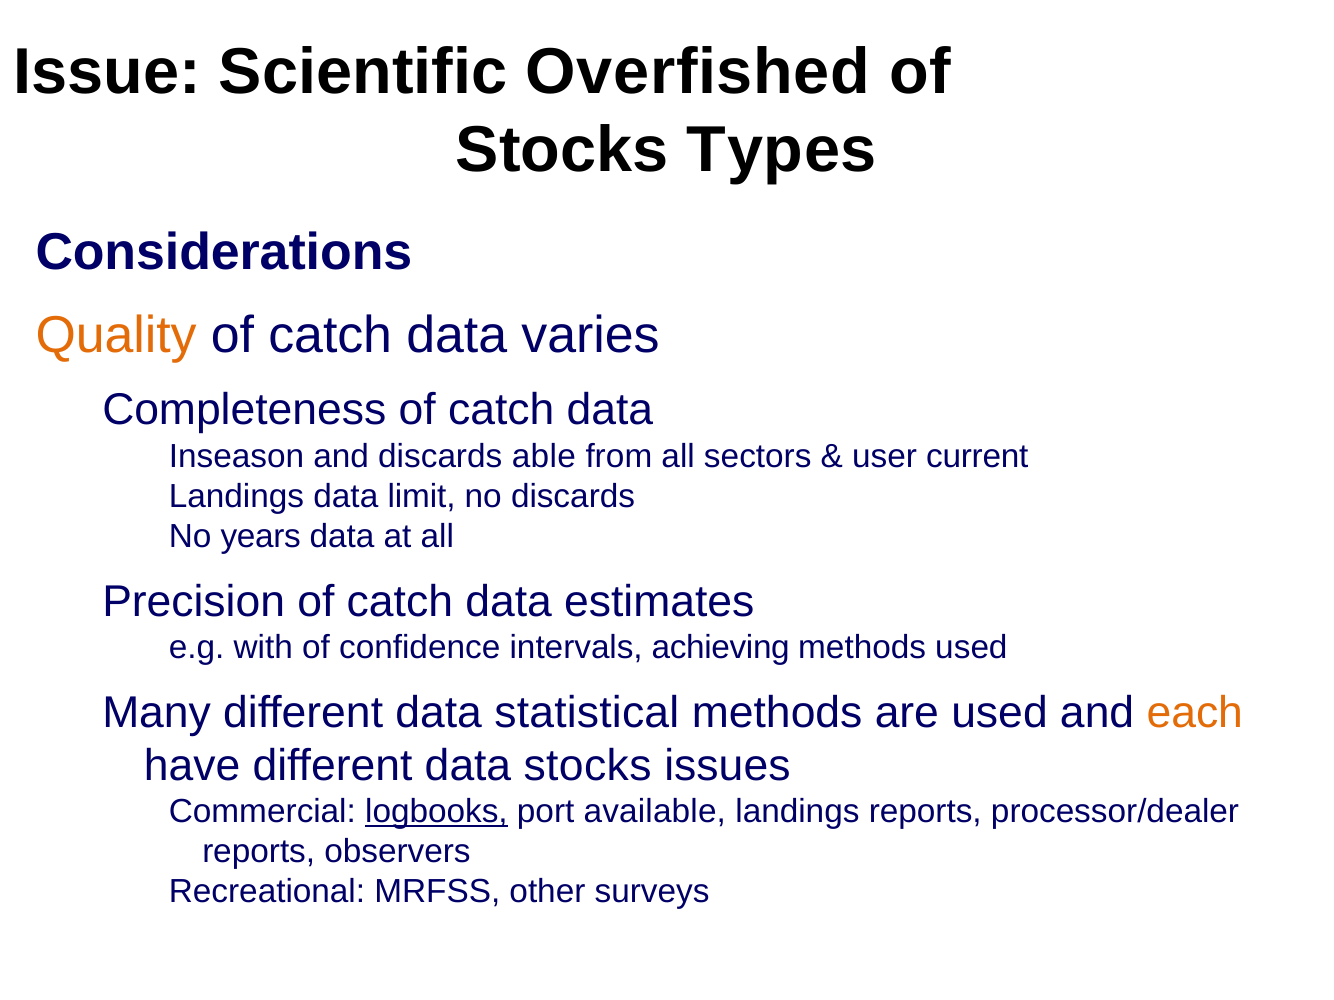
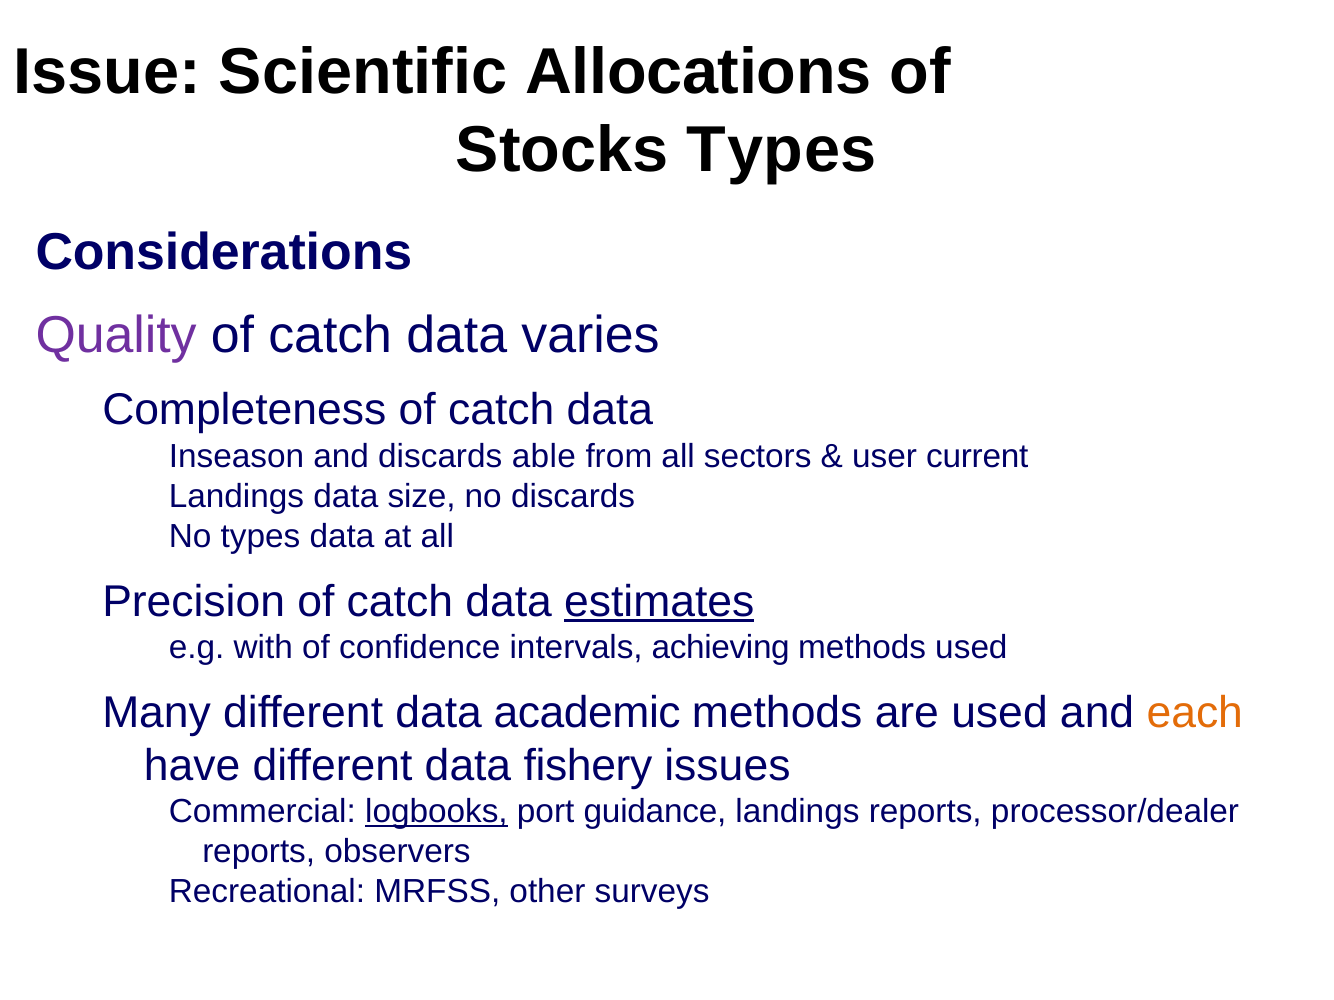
Overfished: Overfished -> Allocations
Quality colour: orange -> purple
limit: limit -> size
No years: years -> types
estimates underline: none -> present
statistical: statistical -> academic
data stocks: stocks -> fishery
available: available -> guidance
